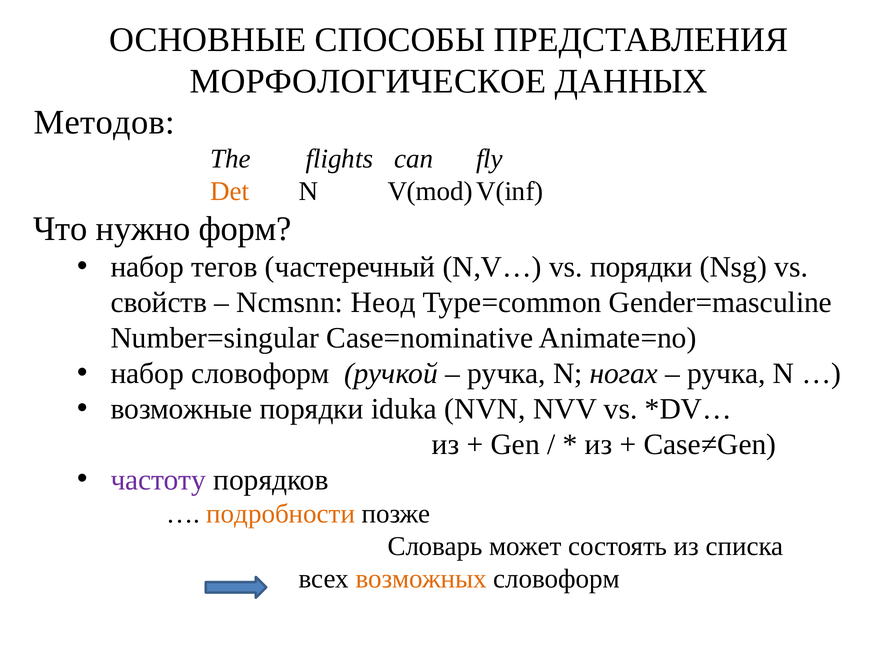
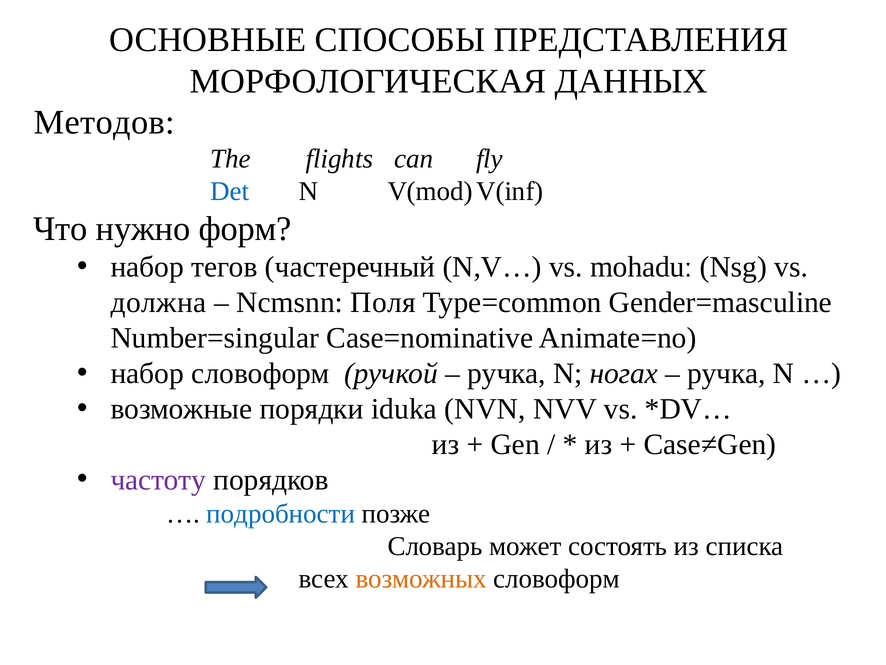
МОРФОЛОГИЧЕСКОЕ: МОРФОЛОГИЧЕСКОЕ -> МОРФОЛОГИЧЕСКАЯ
Det colour: orange -> blue
vs порядки: порядки -> mohaduː
свойств: свойств -> должна
Неод: Неод -> Поля
подробности colour: orange -> blue
